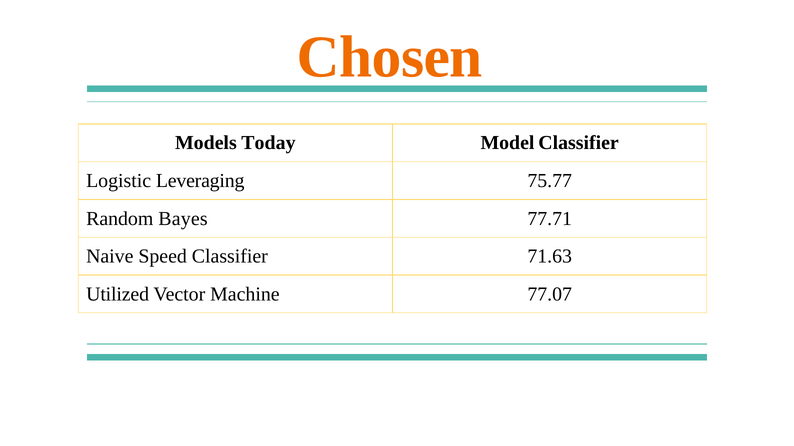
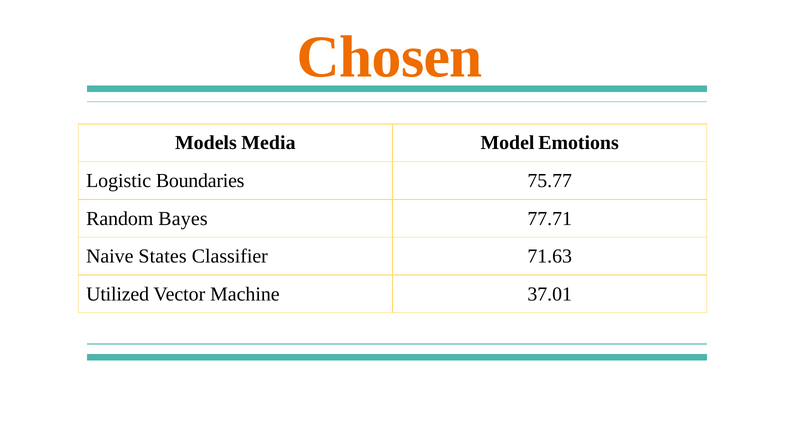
Today: Today -> Media
Model Classifier: Classifier -> Emotions
Leveraging: Leveraging -> Boundaries
Speed: Speed -> States
77.07: 77.07 -> 37.01
